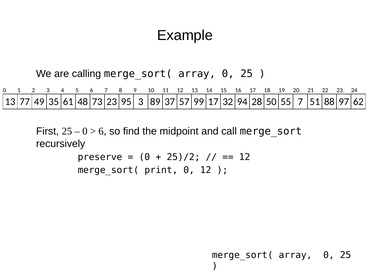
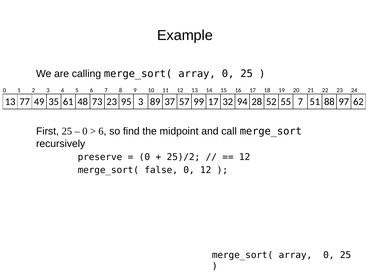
50: 50 -> 52
print: print -> false
